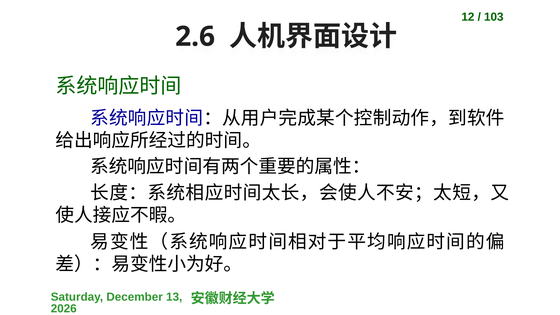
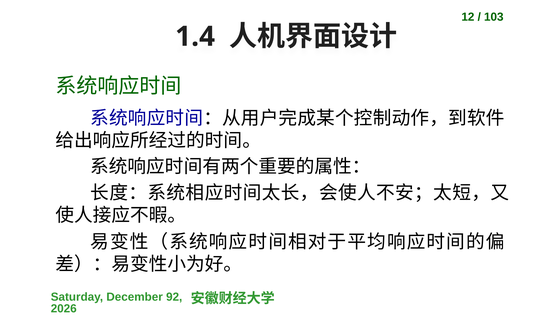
2.6: 2.6 -> 1.4
13: 13 -> 92
